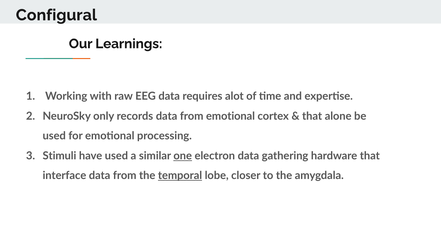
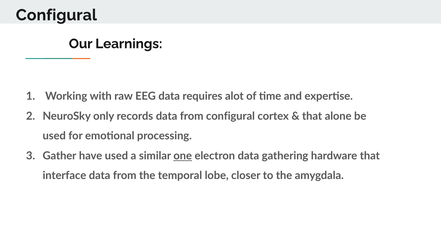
from emotional: emotional -> configural
Stimuli: Stimuli -> Gather
temporal underline: present -> none
